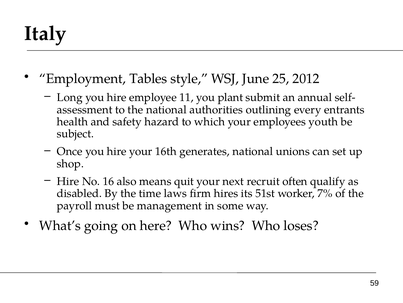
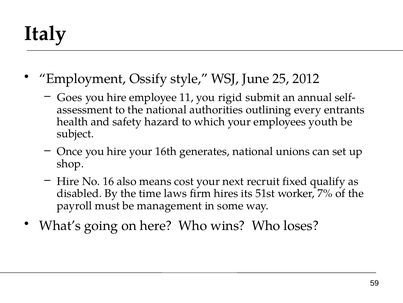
Tables: Tables -> Ossify
Long: Long -> Goes
plant: plant -> rigid
quit: quit -> cost
often: often -> fixed
